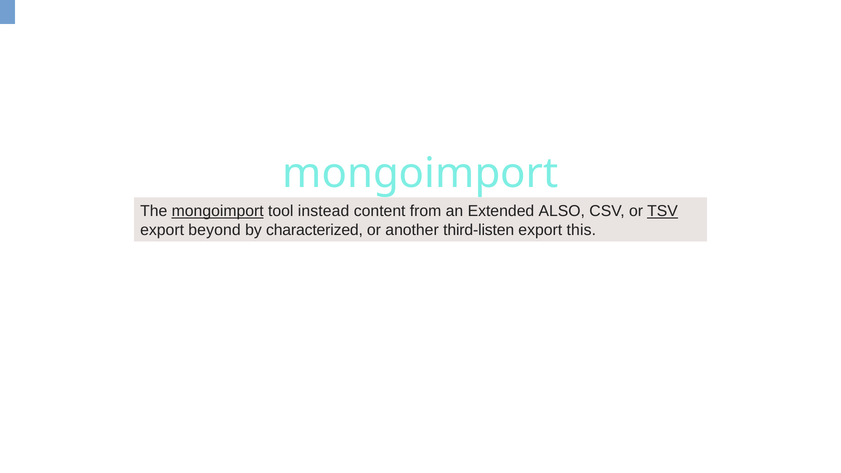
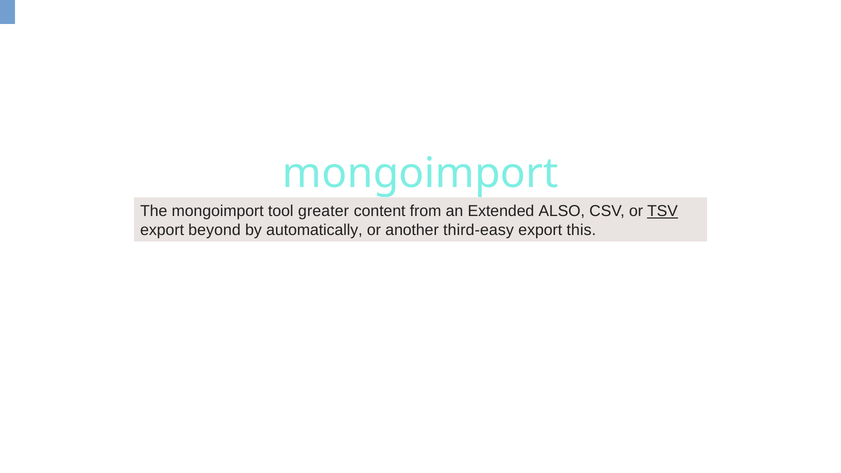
mongoimport at (218, 211) underline: present -> none
instead: instead -> greater
characterized: characterized -> automatically
third-listen: third-listen -> third-easy
